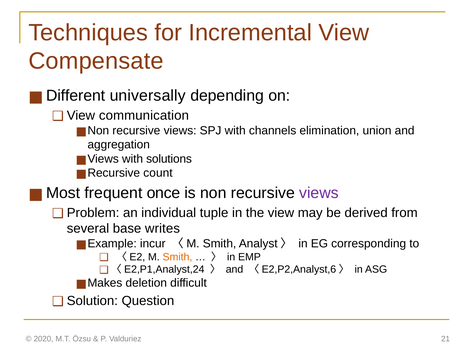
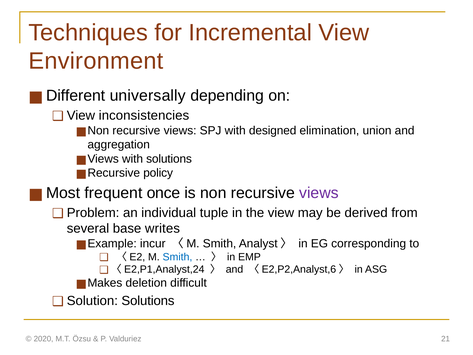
Compensate: Compensate -> Environment
communication: communication -> inconsistencies
channels: channels -> designed
count: count -> policy
Smith at (177, 257) colour: orange -> blue
Question at (148, 300): Question -> Solutions
